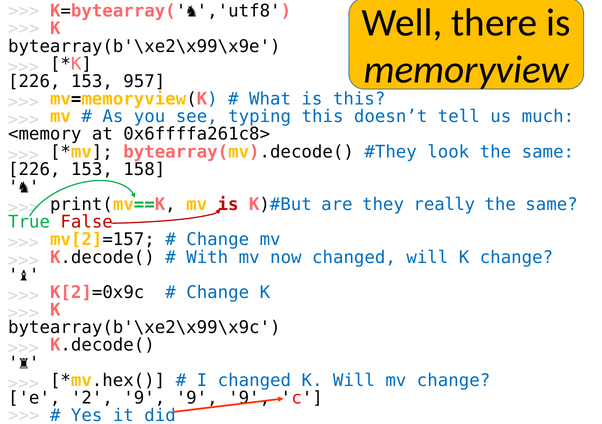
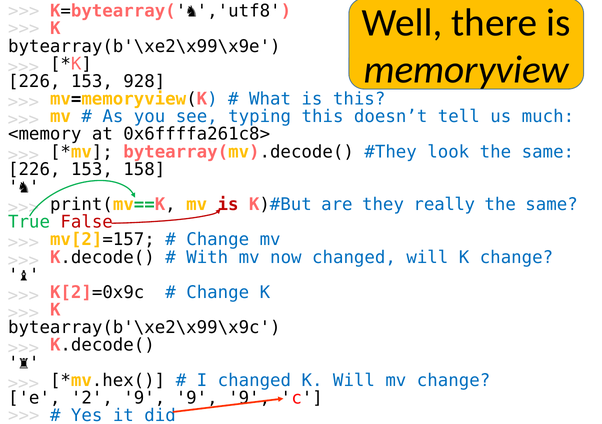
957: 957 -> 928
